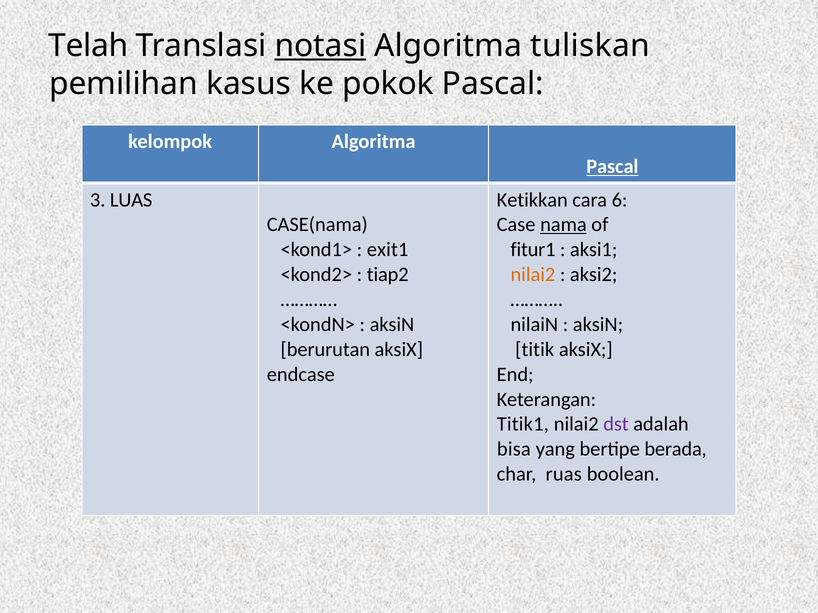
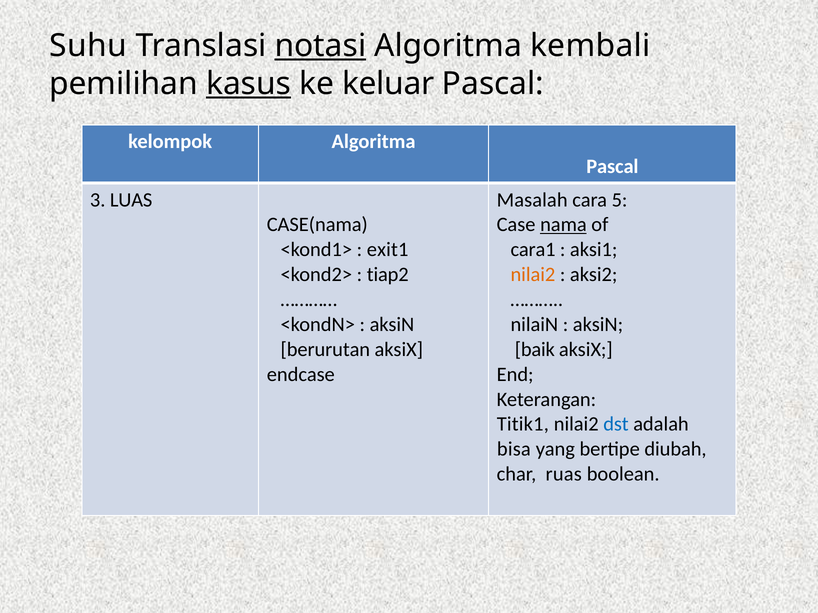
Telah: Telah -> Suhu
tuliskan: tuliskan -> kembali
kasus underline: none -> present
pokok: pokok -> keluar
Pascal at (612, 167) underline: present -> none
Ketikkan: Ketikkan -> Masalah
6: 6 -> 5
fitur1: fitur1 -> cara1
titik: titik -> baik
dst colour: purple -> blue
berada: berada -> diubah
